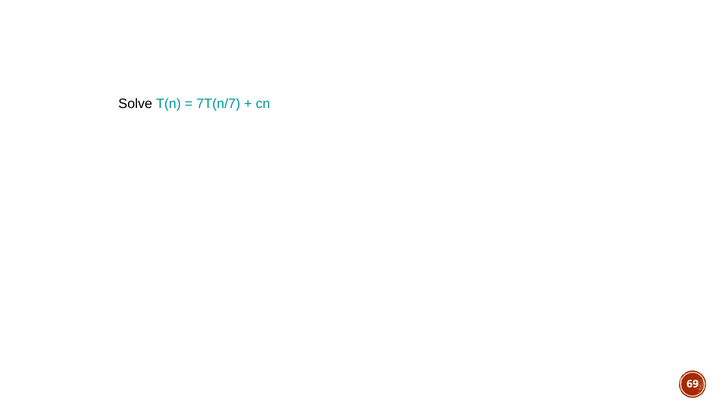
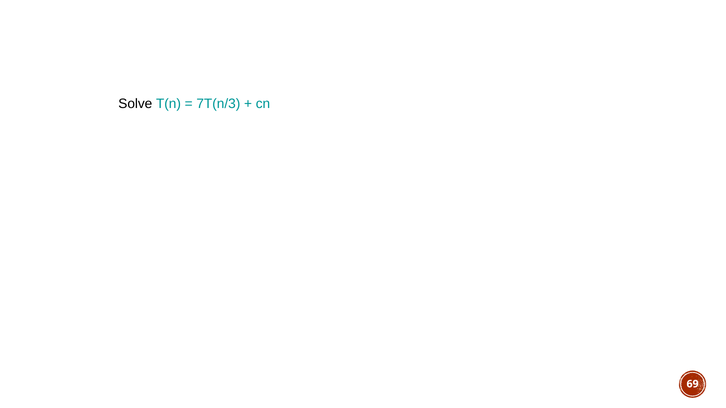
7T(n/7: 7T(n/7 -> 7T(n/3
